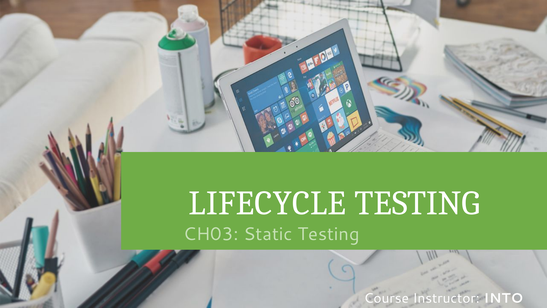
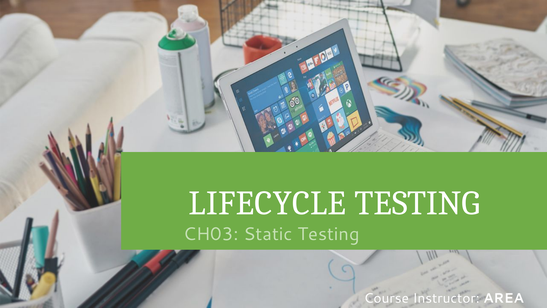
INTO: INTO -> AREA
